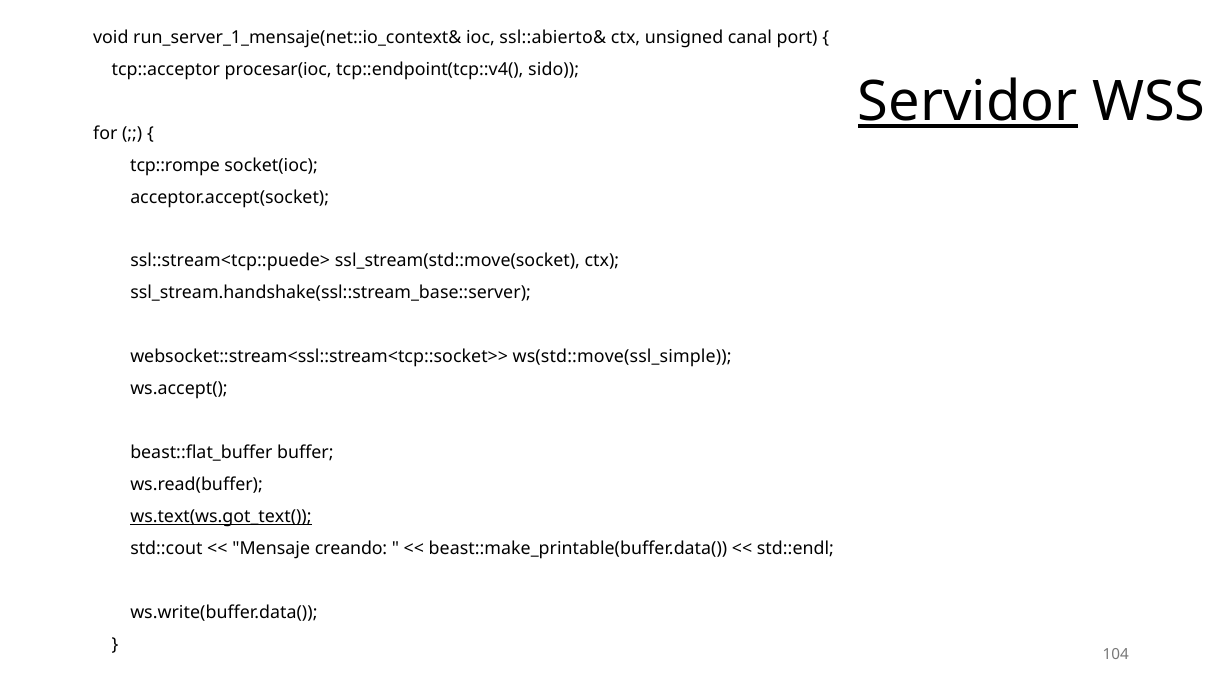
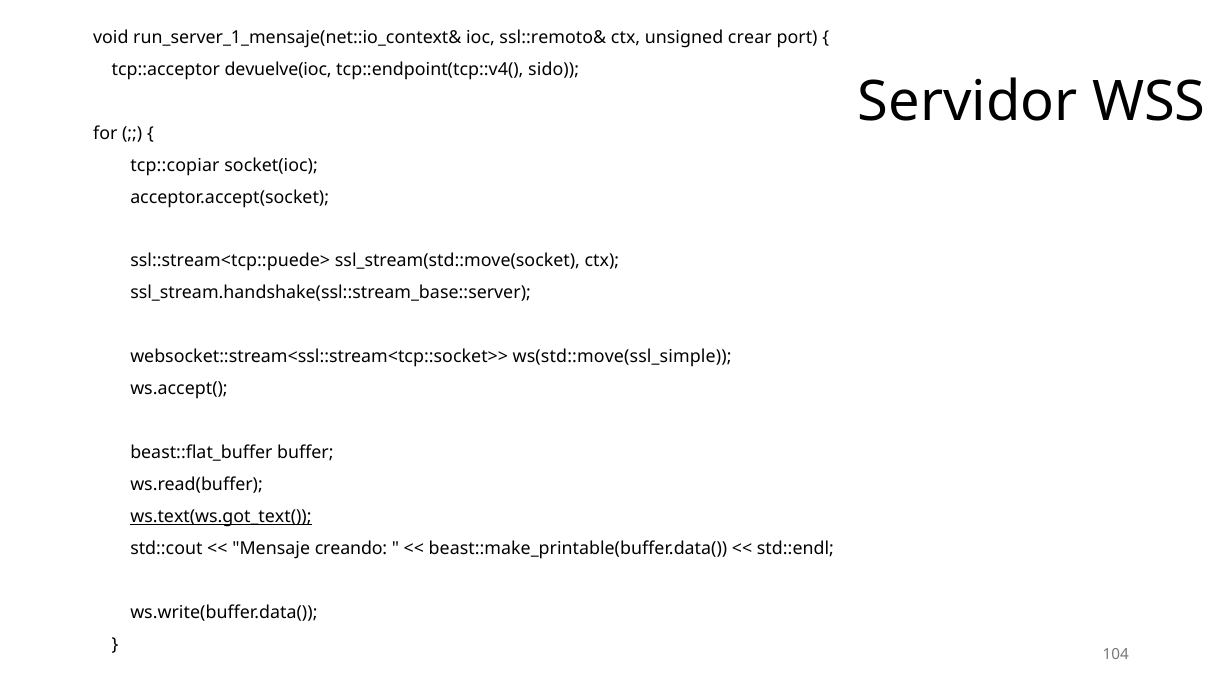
ssl::abierto&: ssl::abierto& -> ssl::remoto&
canal: canal -> crear
procesar(ioc: procesar(ioc -> devuelve(ioc
Servidor underline: present -> none
tcp::rompe: tcp::rompe -> tcp::copiar
